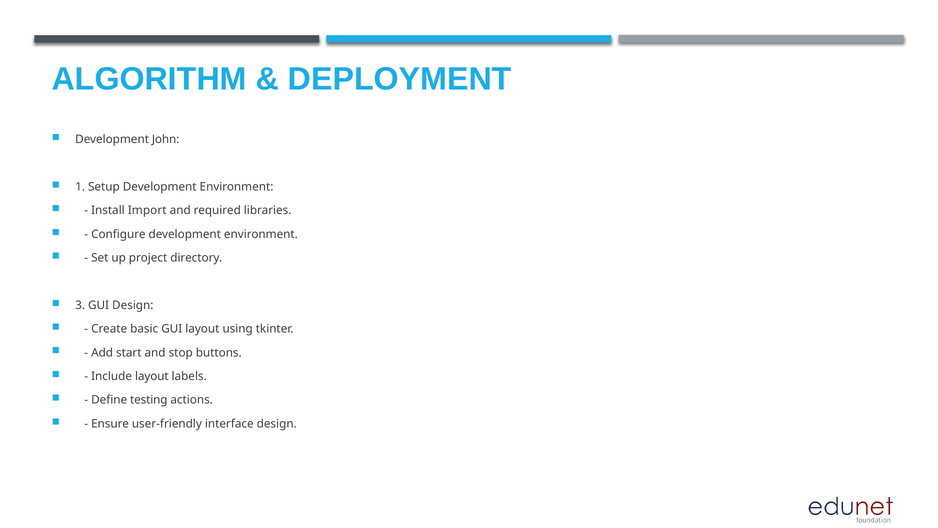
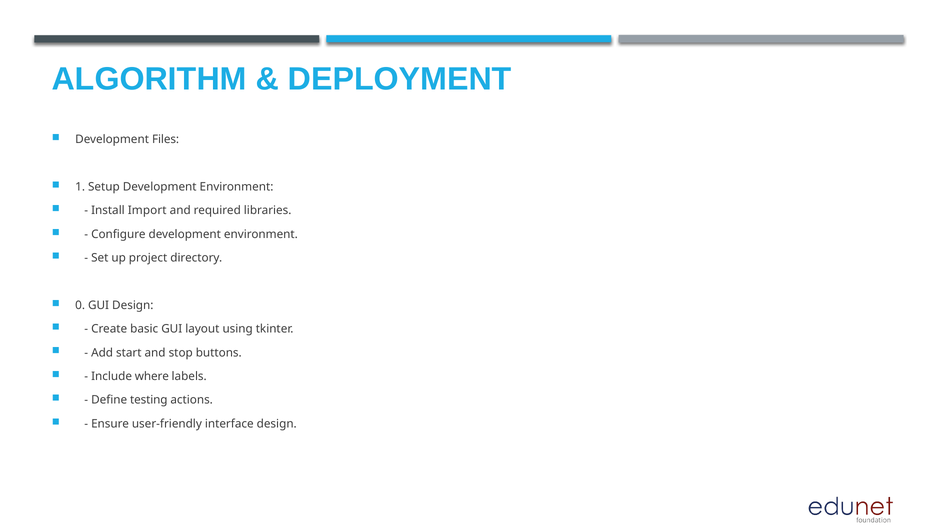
John: John -> Files
3: 3 -> 0
Include layout: layout -> where
